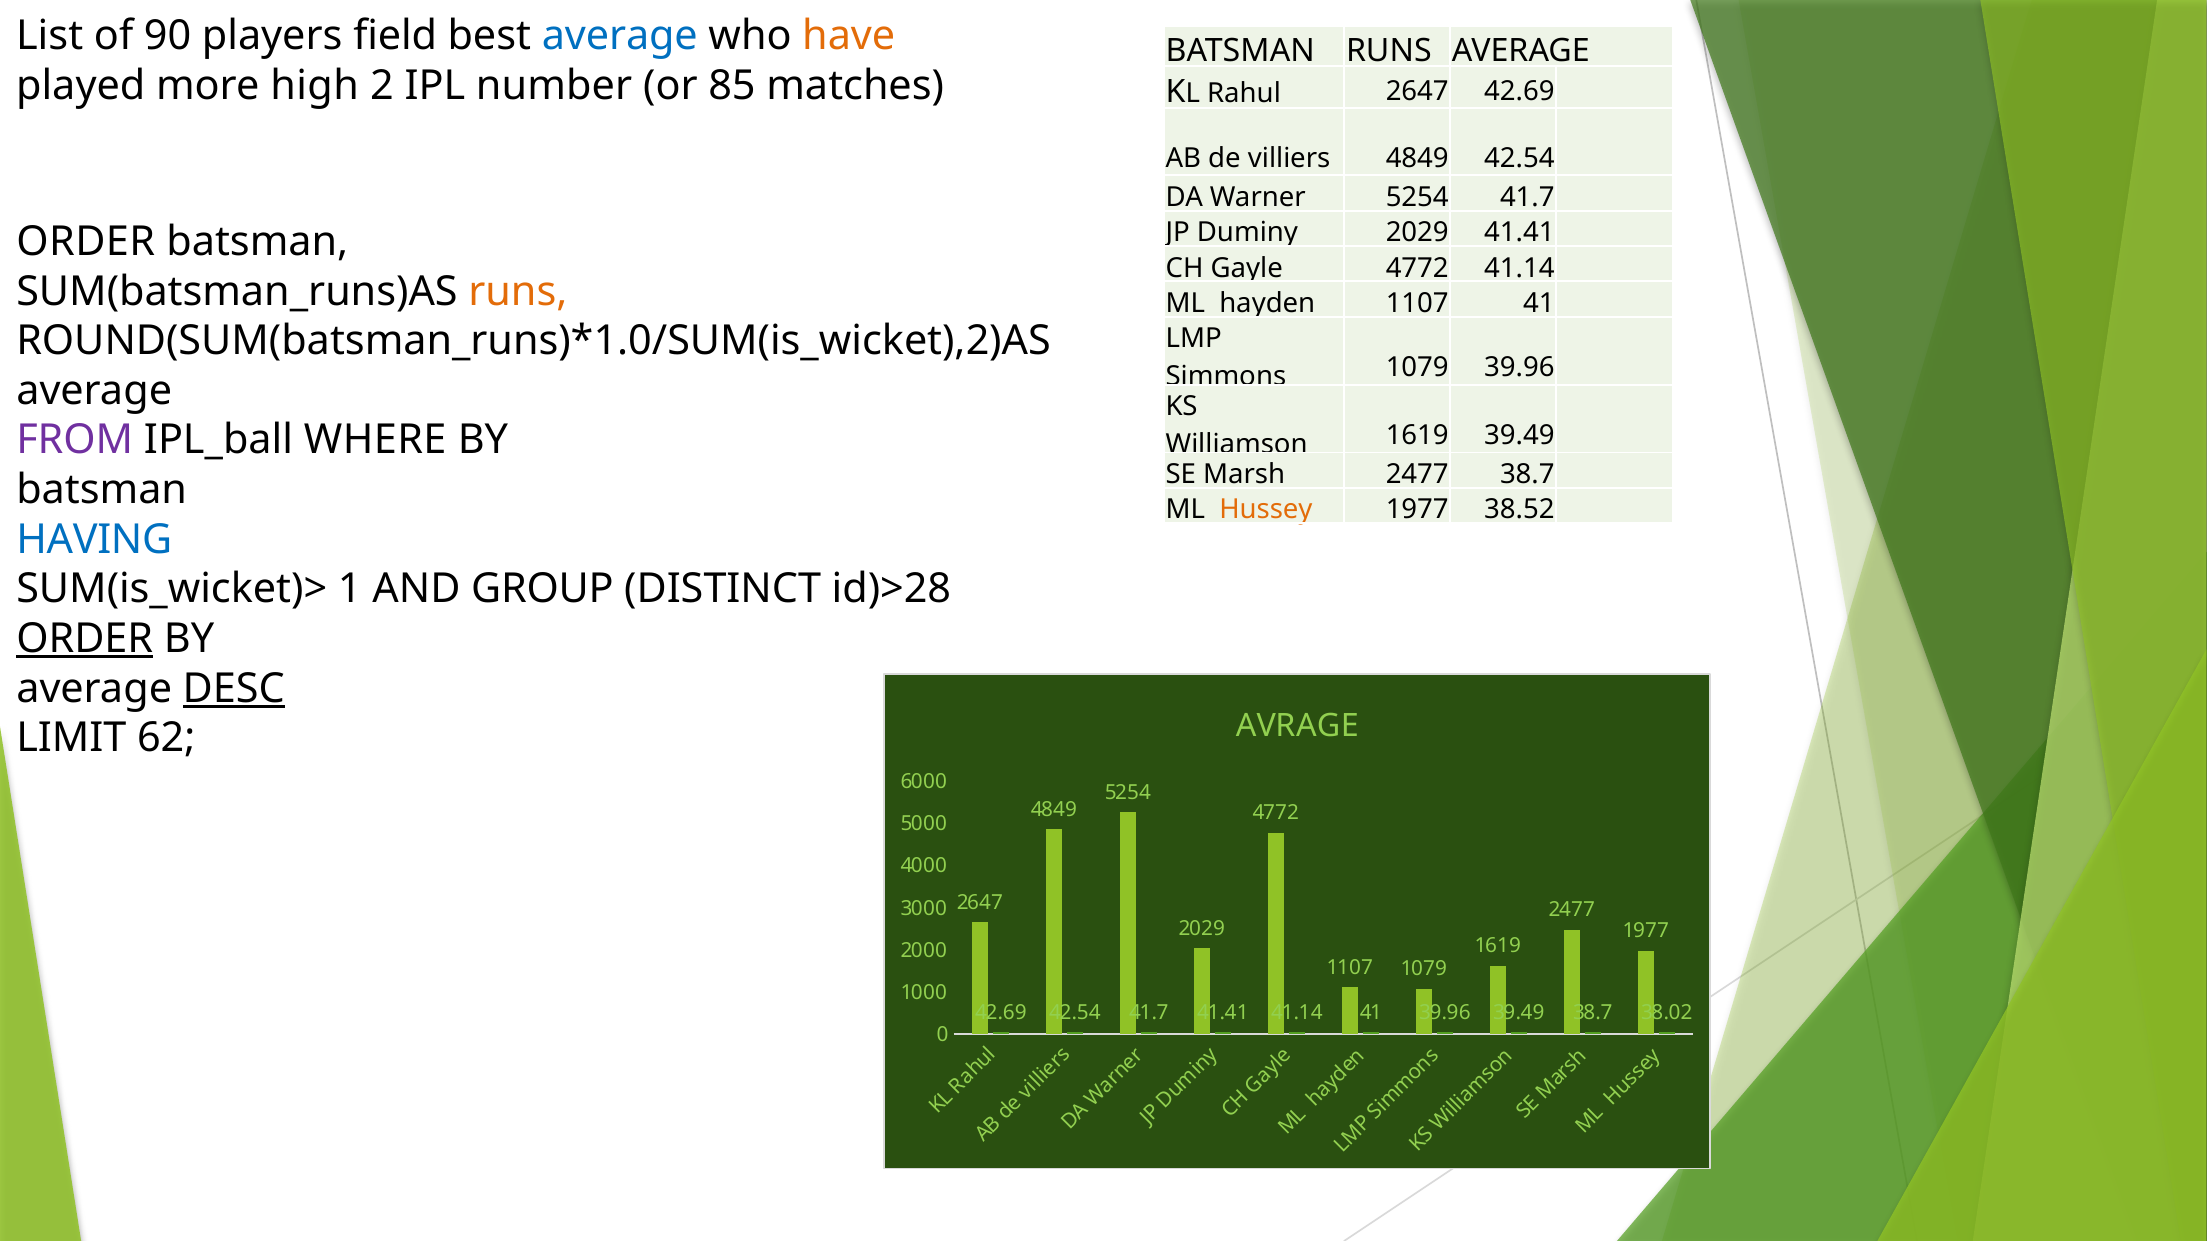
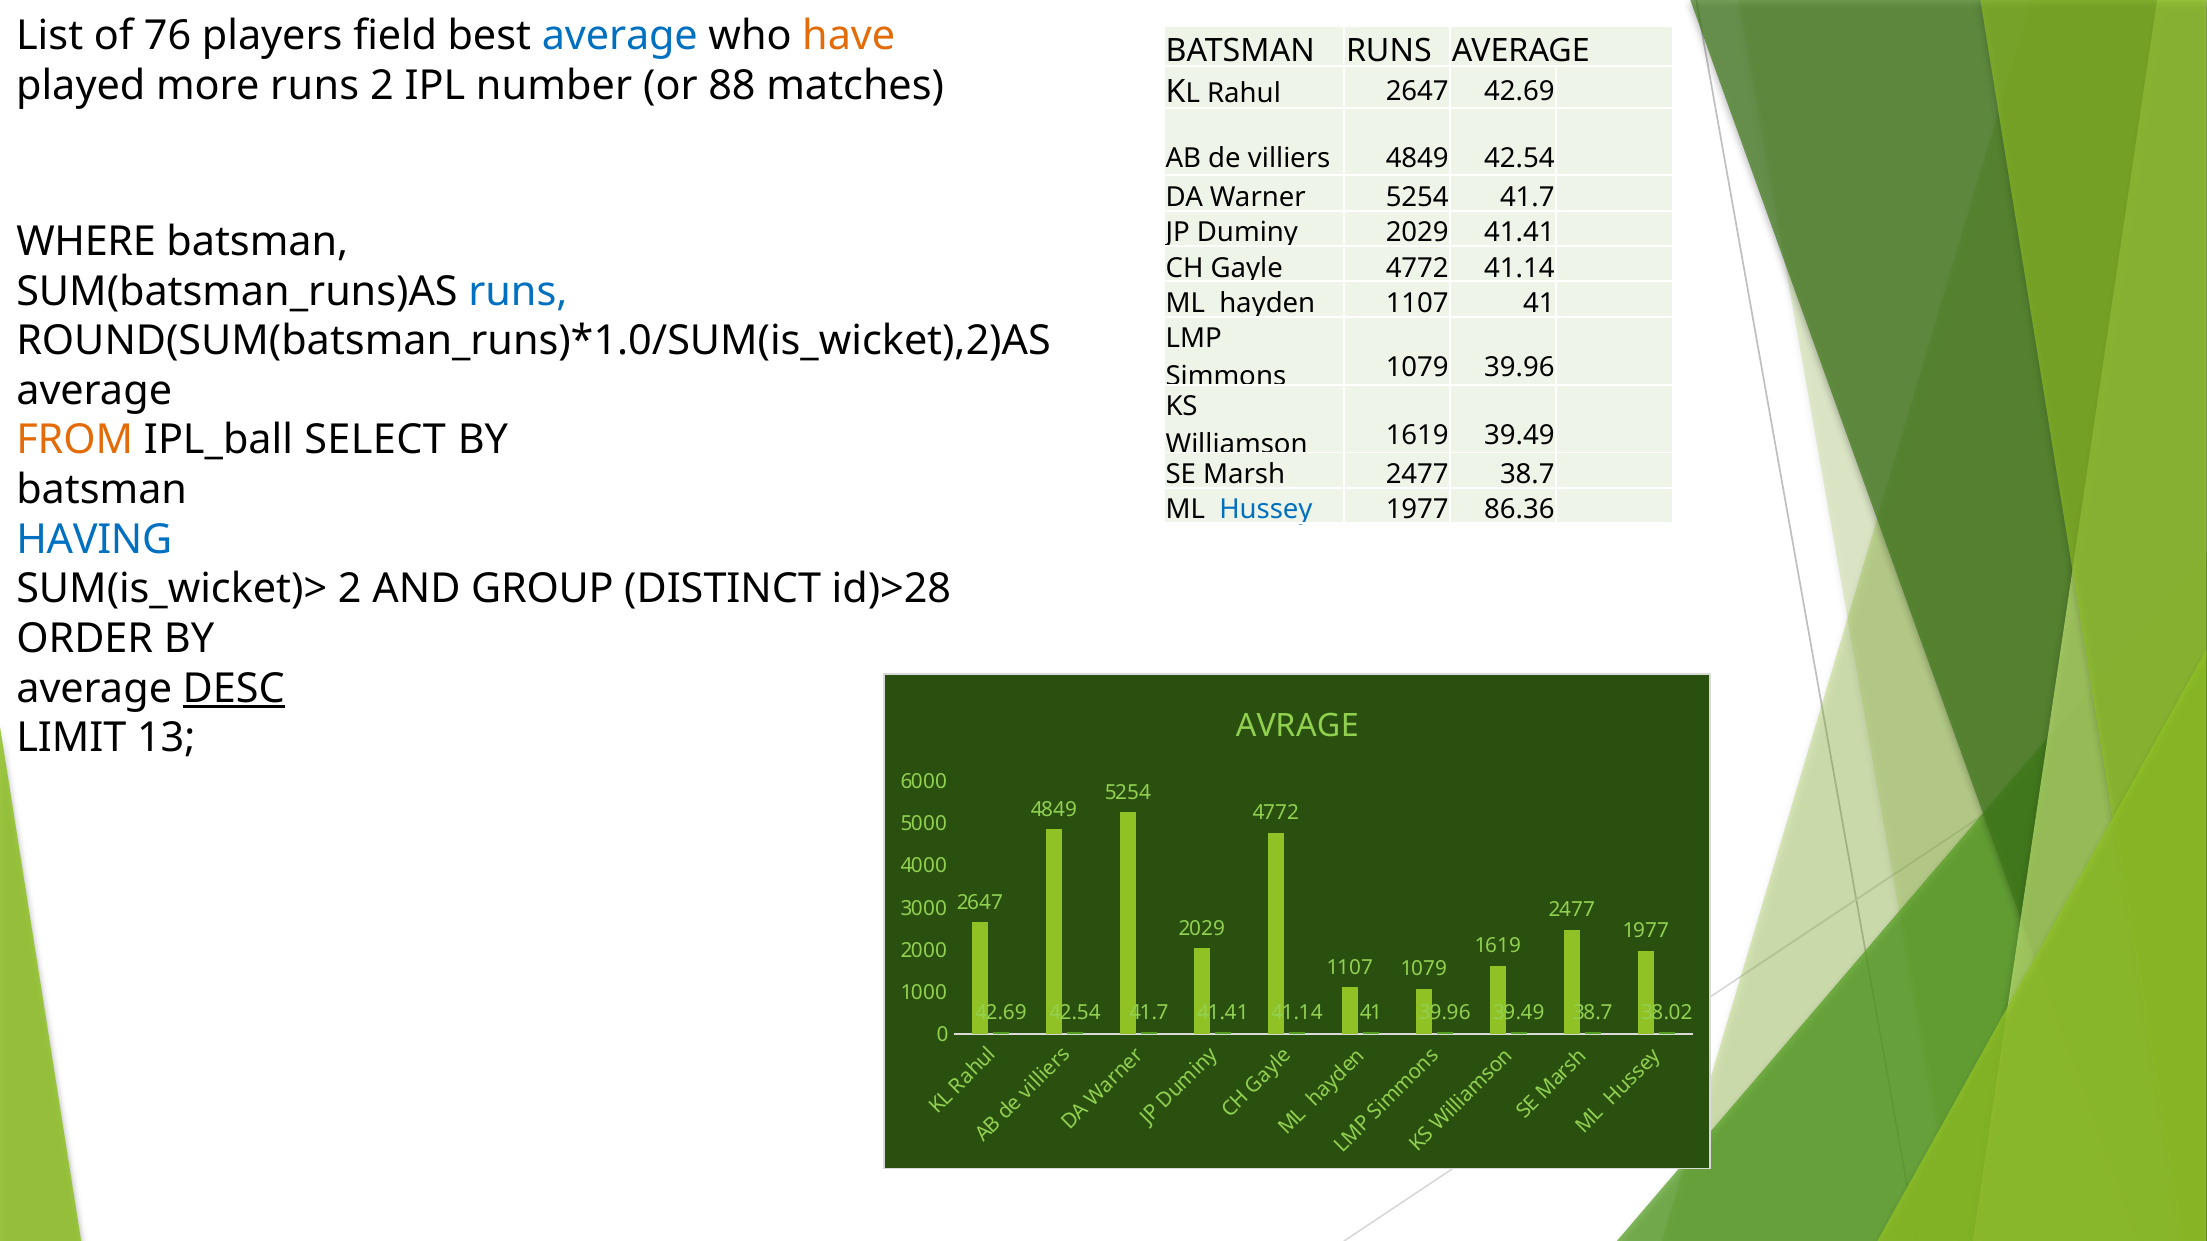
90: 90 -> 76
more high: high -> runs
85: 85 -> 88
ORDER at (86, 242): ORDER -> WHERE
runs at (518, 291) colour: orange -> blue
FROM colour: purple -> orange
WHERE: WHERE -> SELECT
Hussey colour: orange -> blue
38.52: 38.52 -> 86.36
SUM(is_wicket)> 1: 1 -> 2
ORDER at (85, 639) underline: present -> none
62: 62 -> 13
